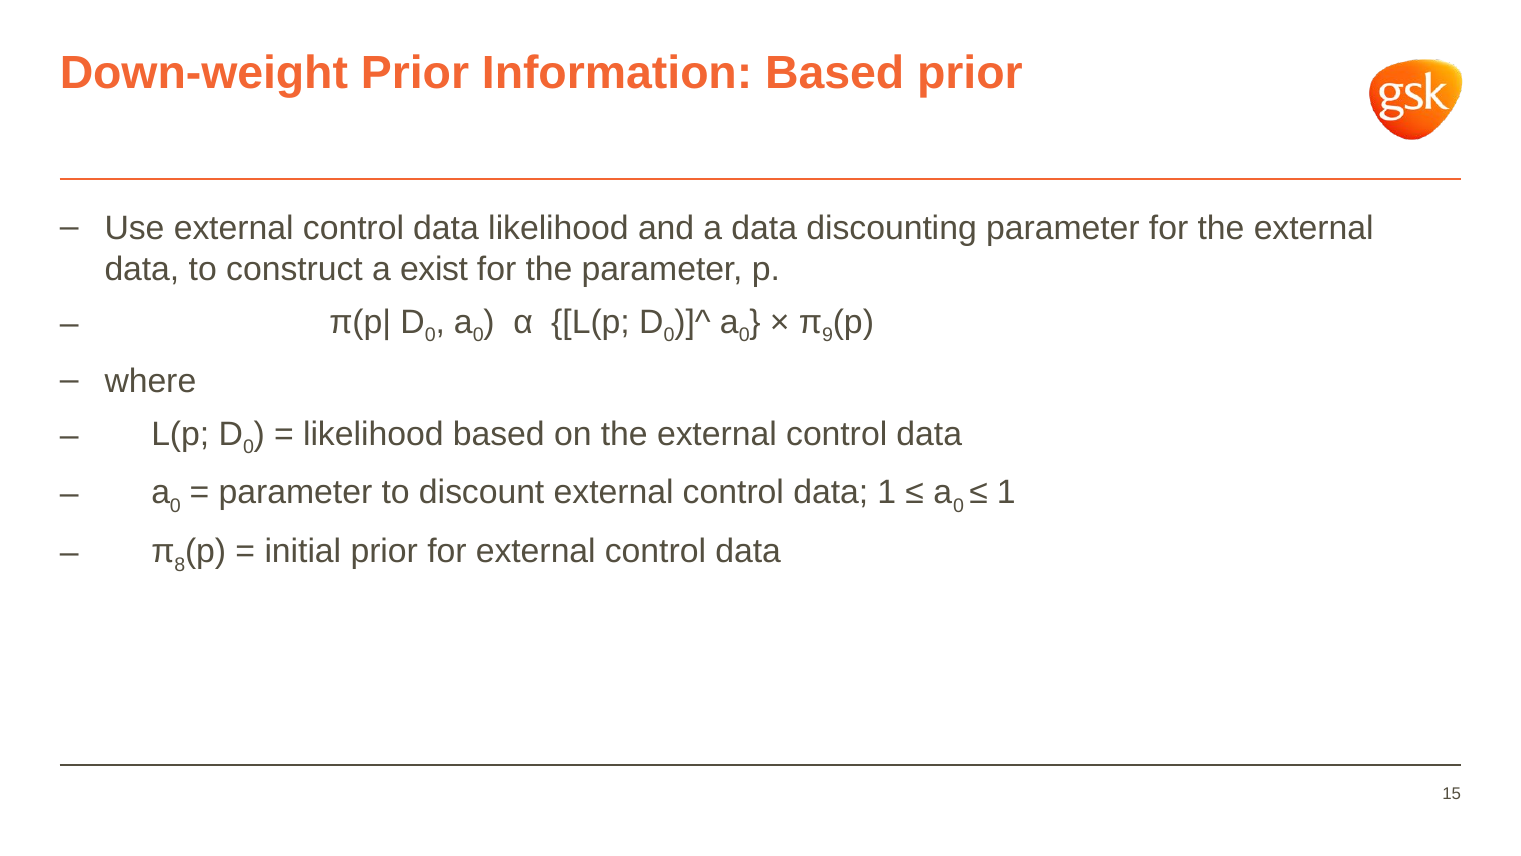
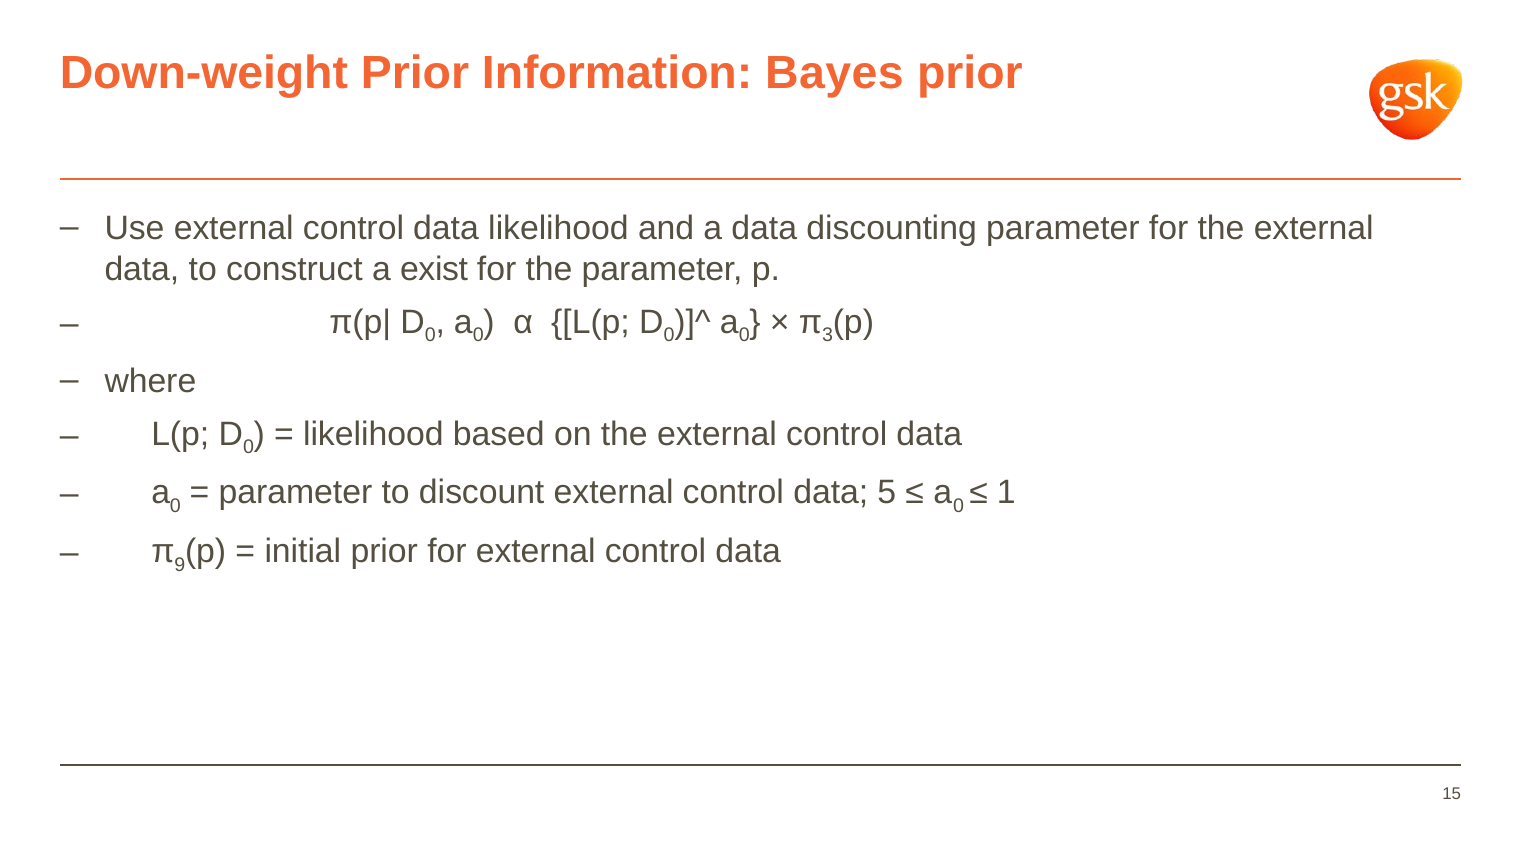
Information Based: Based -> Bayes
9: 9 -> 3
data 1: 1 -> 5
8: 8 -> 9
